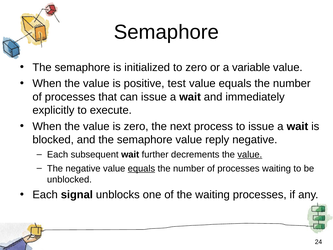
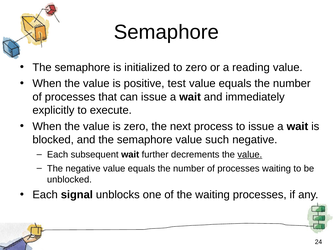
variable: variable -> reading
reply: reply -> such
equals at (141, 168) underline: present -> none
